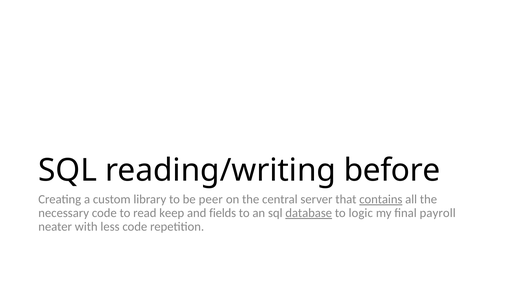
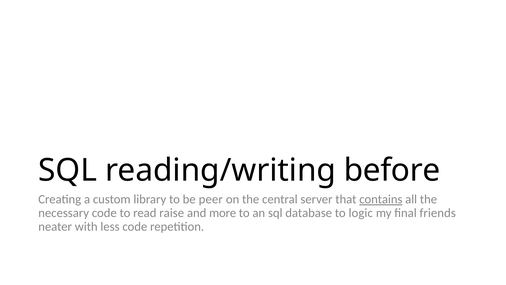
keep: keep -> raise
fields: fields -> more
database underline: present -> none
payroll: payroll -> friends
